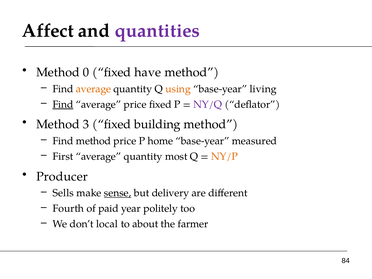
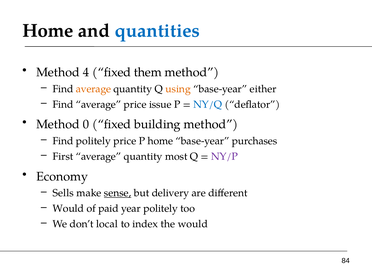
Affect at (48, 31): Affect -> Home
quantities colour: purple -> blue
0: 0 -> 4
have: have -> them
living: living -> either
Find at (63, 104) underline: present -> none
price fixed: fixed -> issue
NY/Q colour: purple -> blue
3: 3 -> 0
Find method: method -> politely
measured: measured -> purchases
NY/P colour: orange -> purple
Producer: Producer -> Economy
Fourth at (68, 209): Fourth -> Would
about: about -> index
the farmer: farmer -> would
